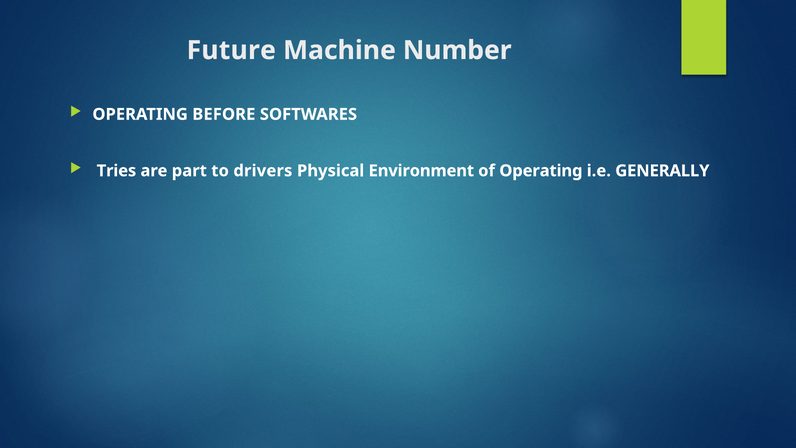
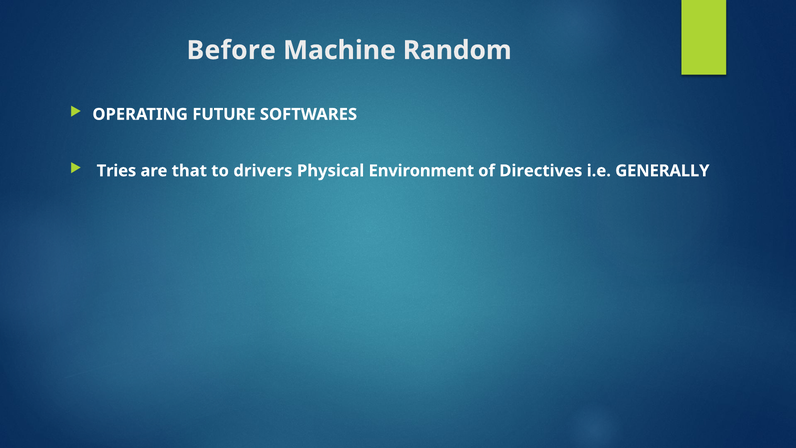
Future: Future -> Before
Number: Number -> Random
BEFORE: BEFORE -> FUTURE
part: part -> that
of Operating: Operating -> Directives
